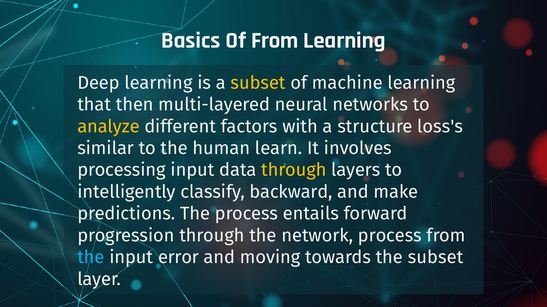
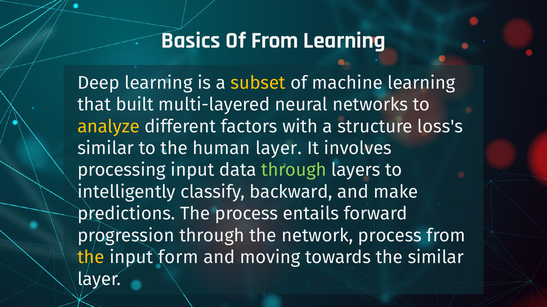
then: then -> built
human learn: learn -> layer
through at (294, 170) colour: yellow -> light green
the at (91, 258) colour: light blue -> yellow
error: error -> form
the subset: subset -> similar
